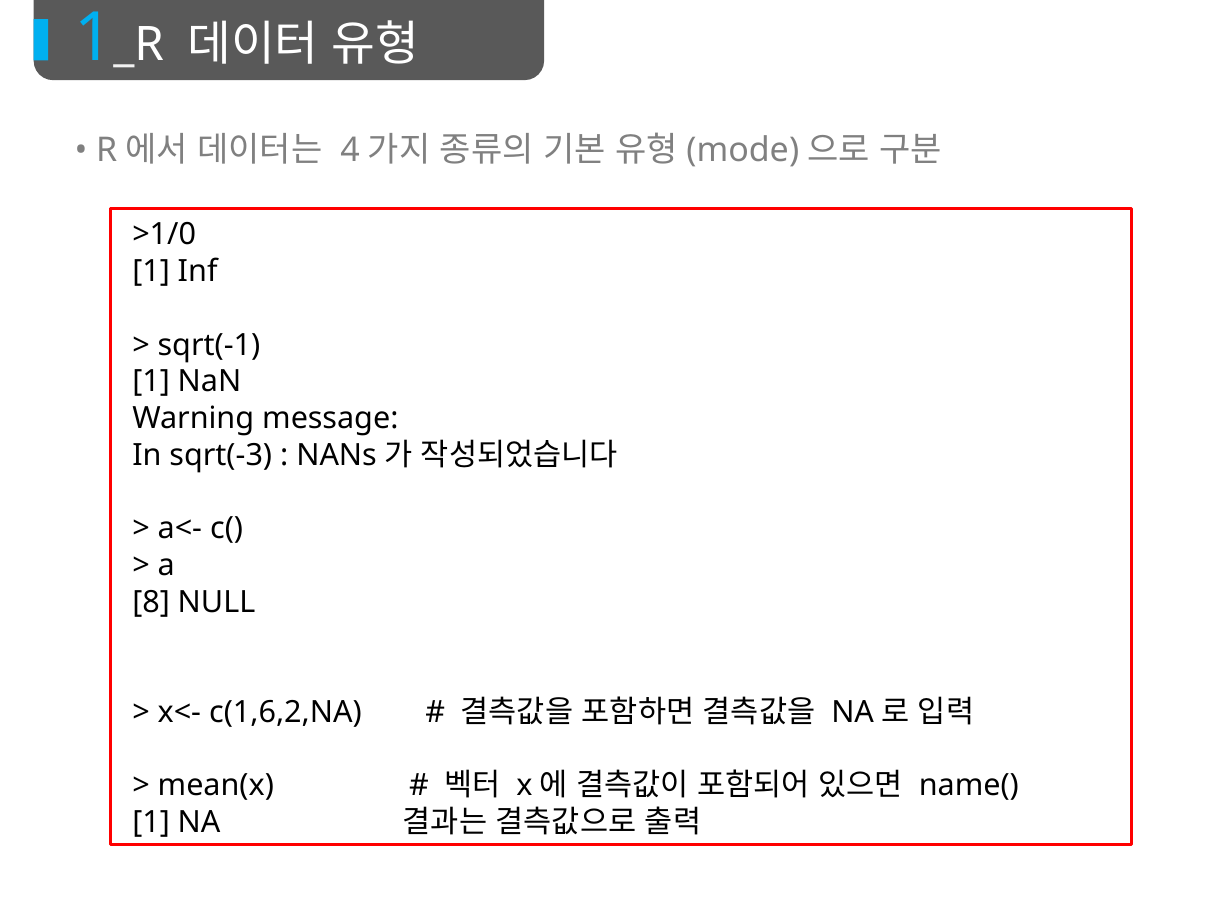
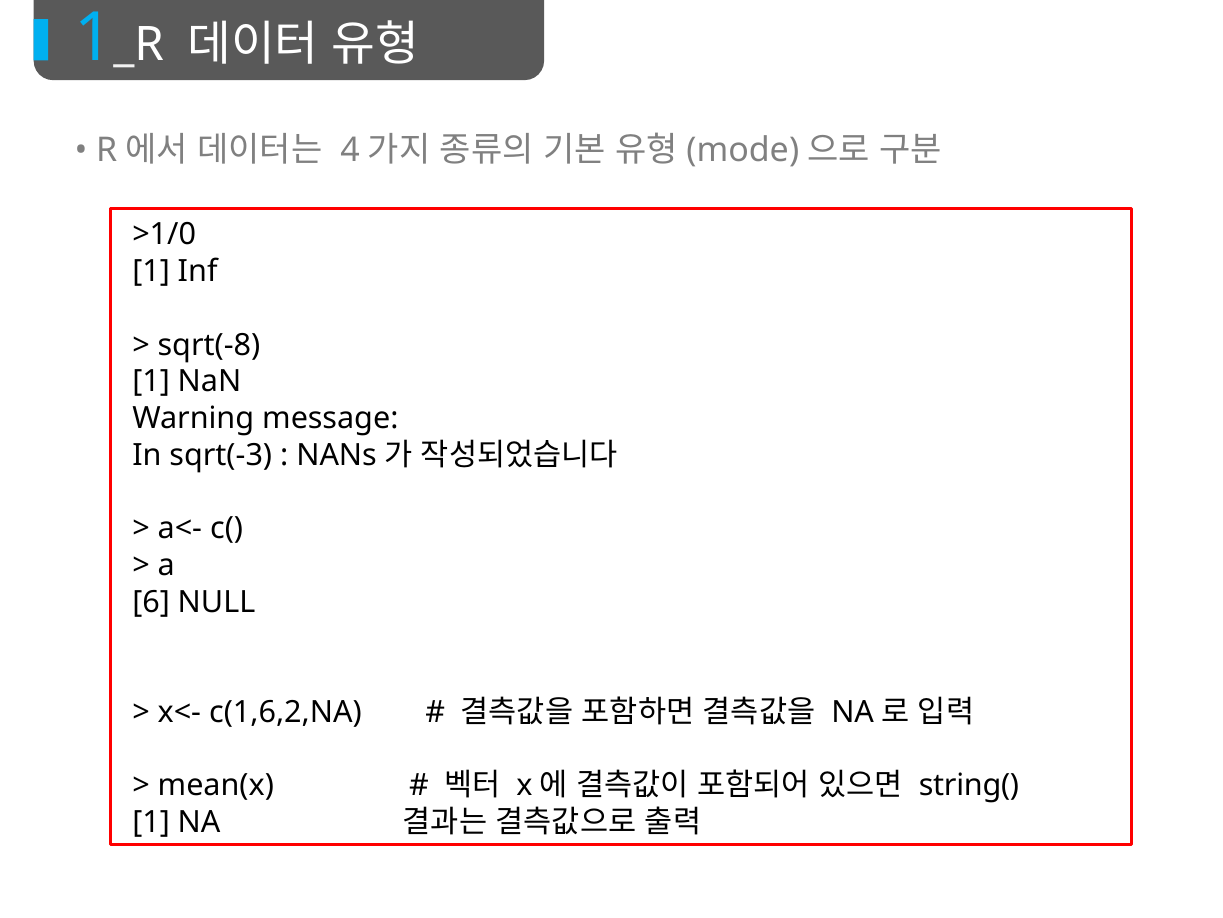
sqrt(-1: sqrt(-1 -> sqrt(-8
8: 8 -> 6
name(: name( -> string(
